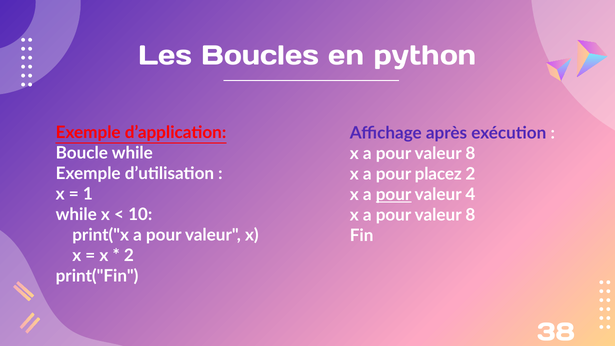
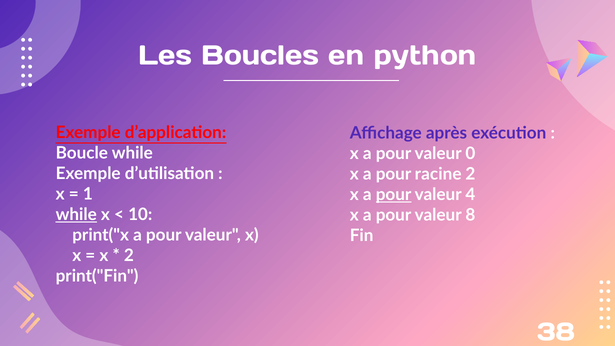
8 at (470, 154): 8 -> 0
placez: placez -> racine
while at (76, 215) underline: none -> present
